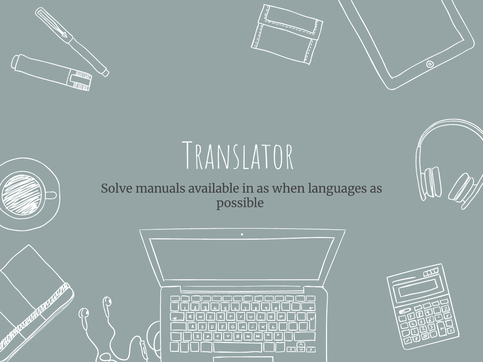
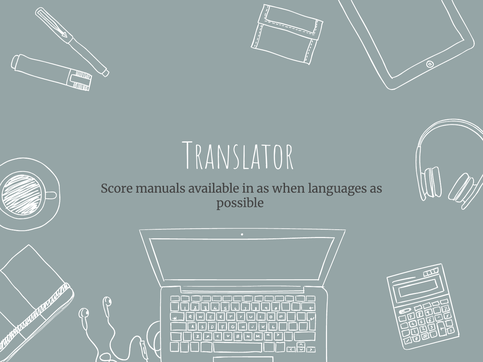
Solve: Solve -> Score
